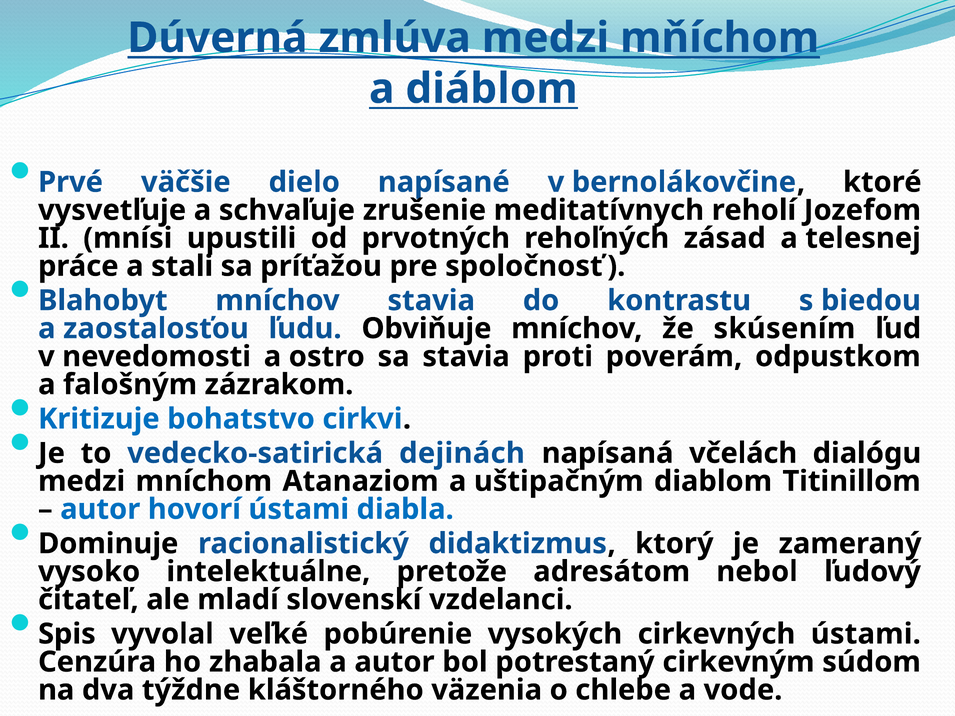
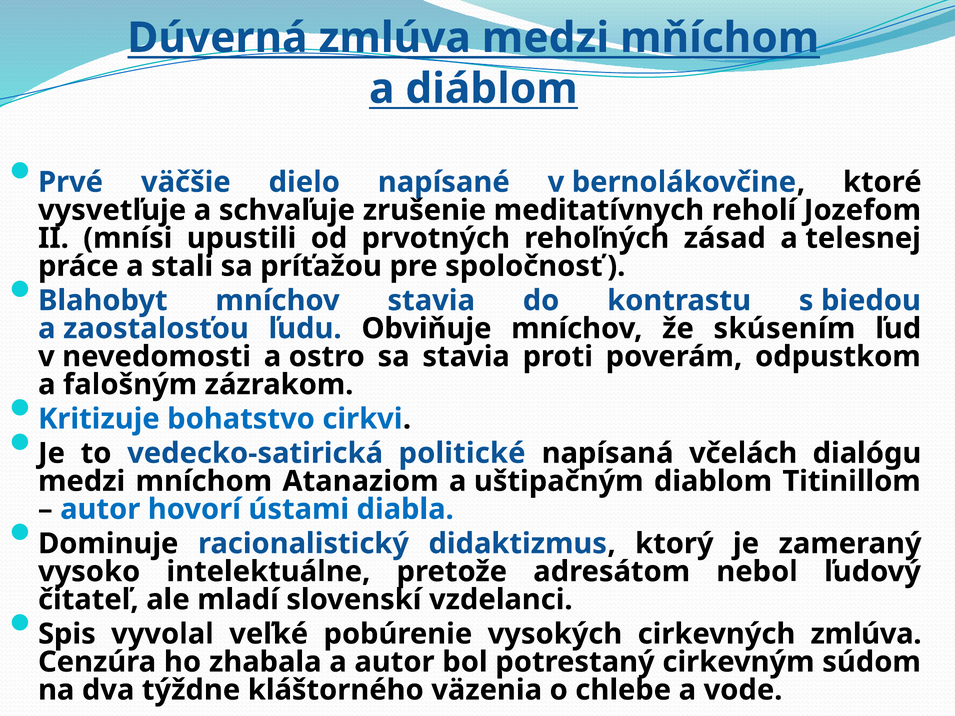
dejinách: dejinách -> politické
cirkevných ústami: ústami -> zmlúva
